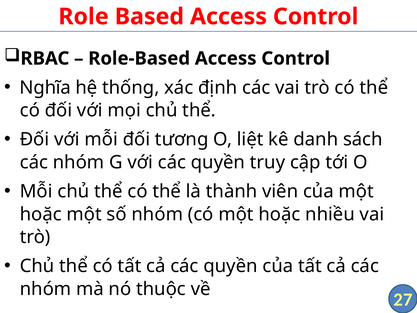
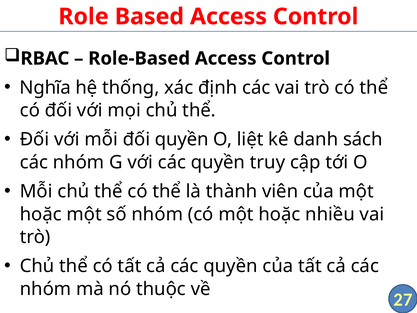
đối tương: tương -> quyền
